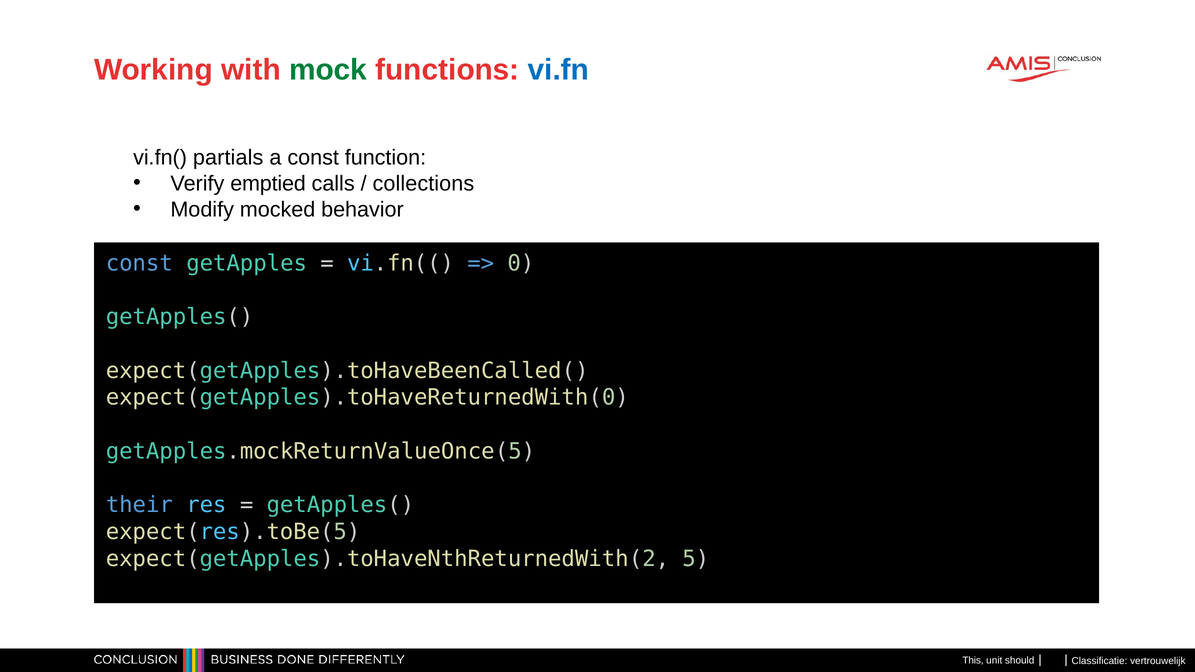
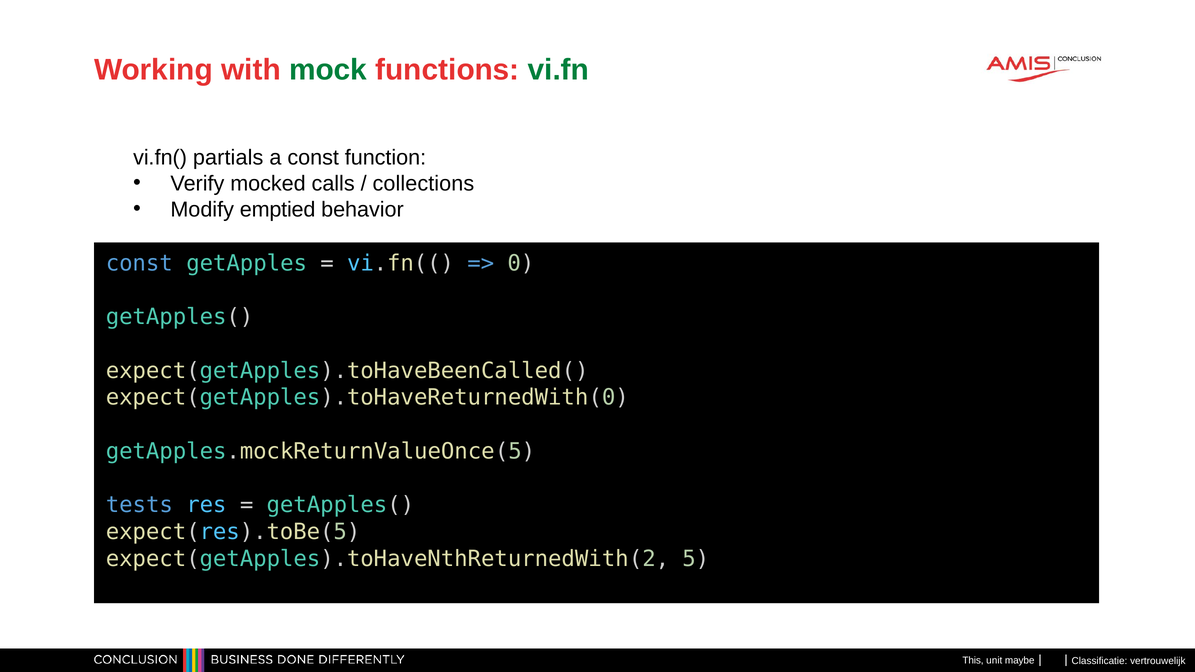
vi.fn colour: blue -> green
emptied: emptied -> mocked
mocked: mocked -> emptied
their: their -> tests
should: should -> maybe
